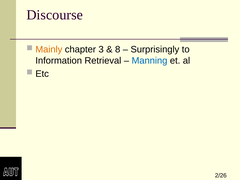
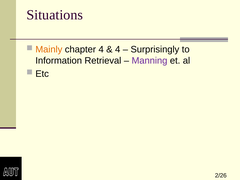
Discourse: Discourse -> Situations
chapter 3: 3 -> 4
8 at (118, 49): 8 -> 4
Manning colour: blue -> purple
